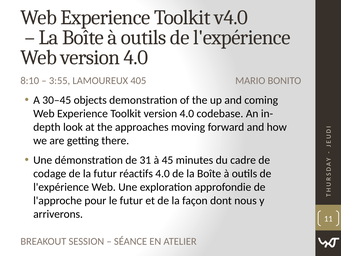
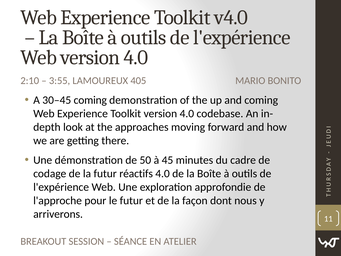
8:10: 8:10 -> 2:10
30‒45 objects: objects -> coming
31: 31 -> 50
